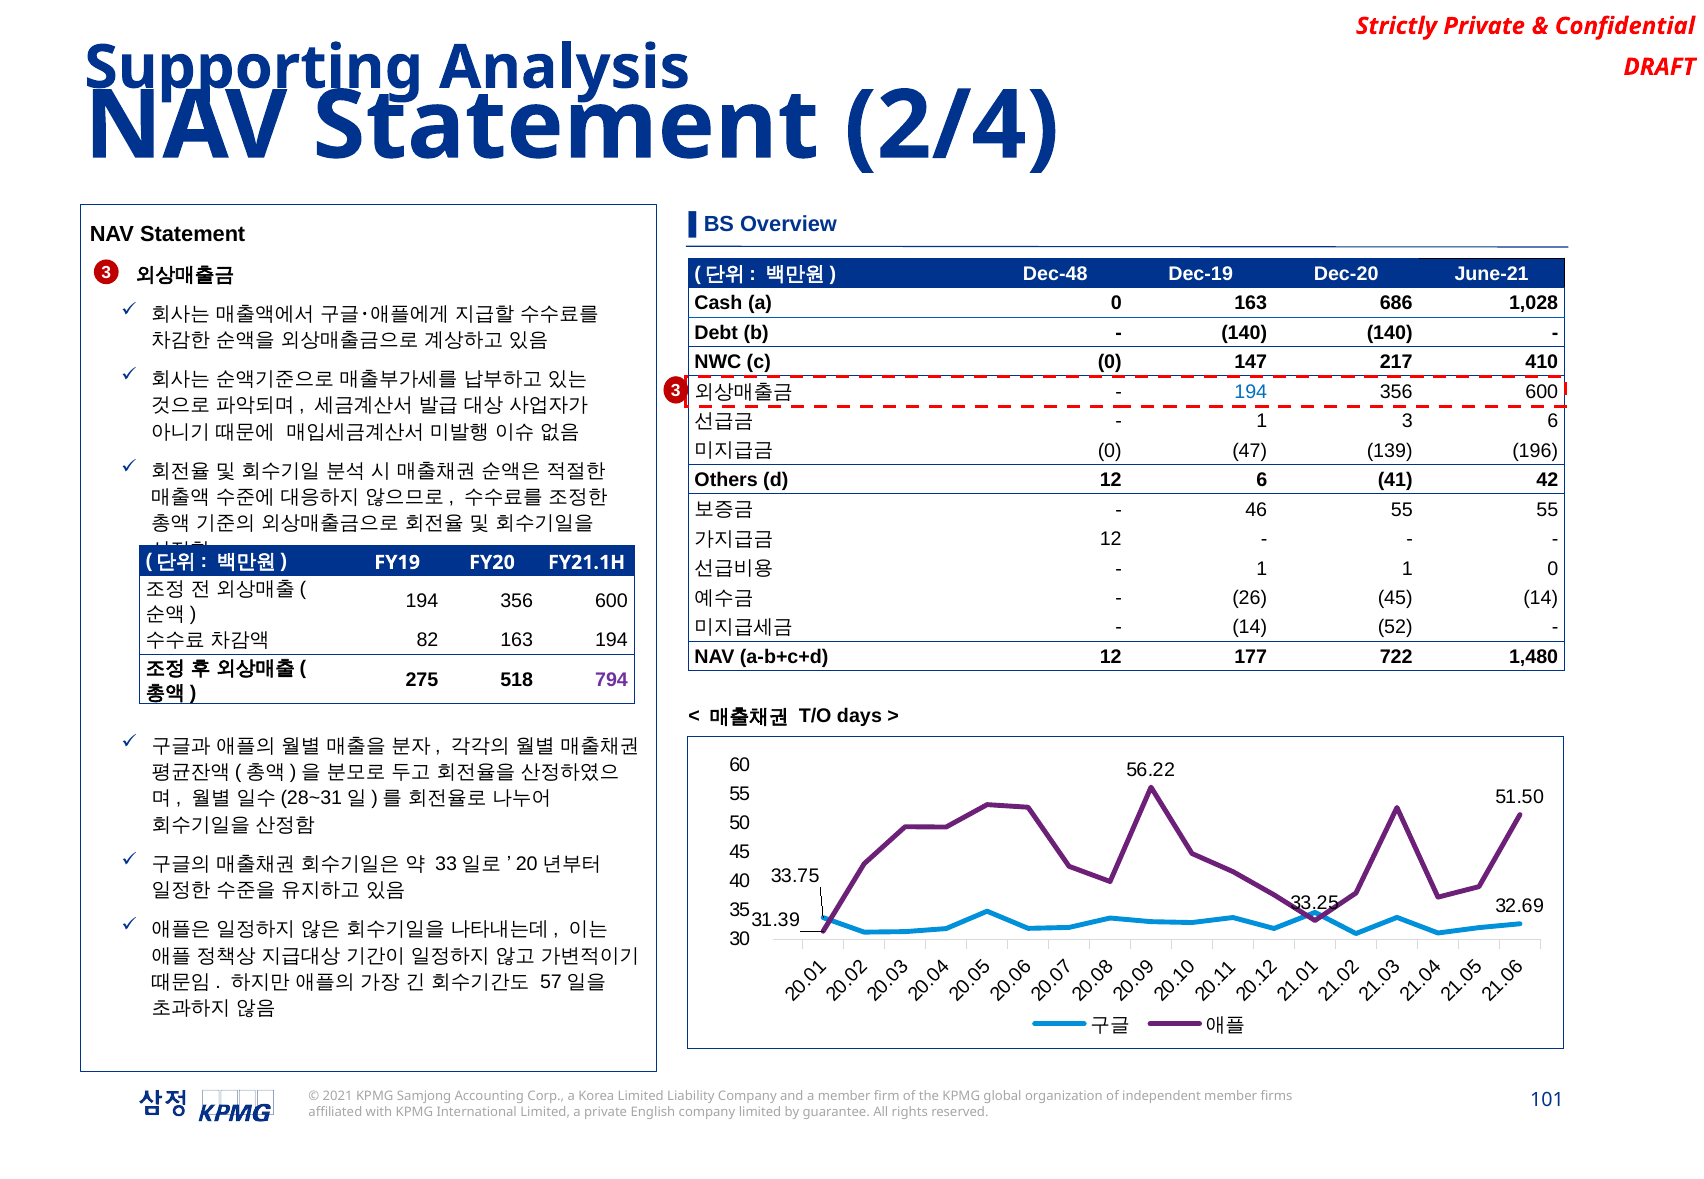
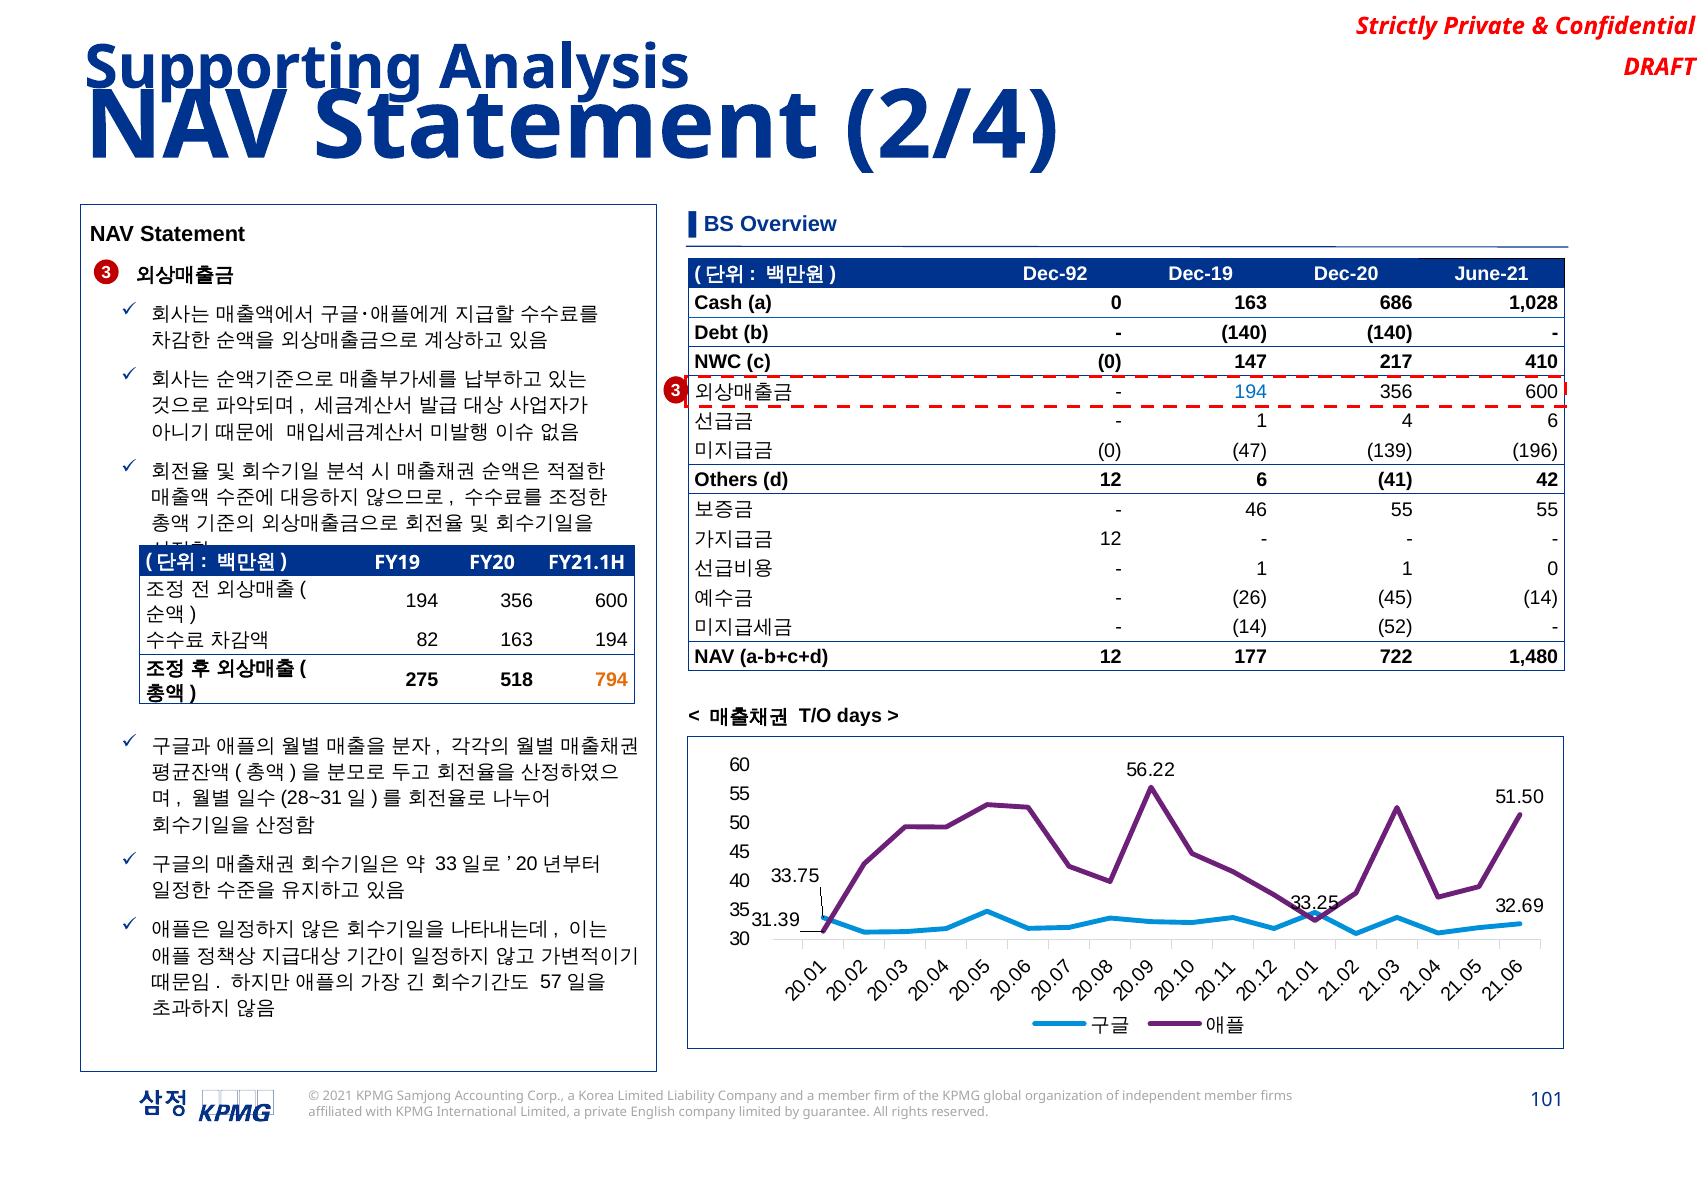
Dec-48: Dec-48 -> Dec-92
1 3: 3 -> 4
794 colour: purple -> orange
